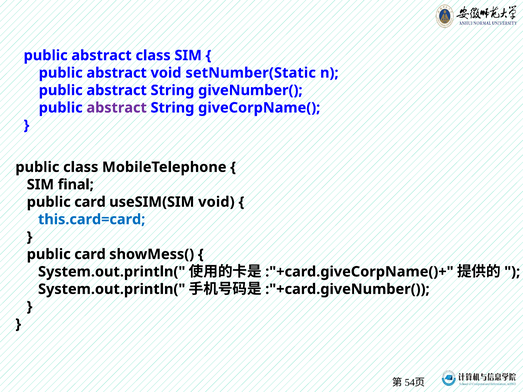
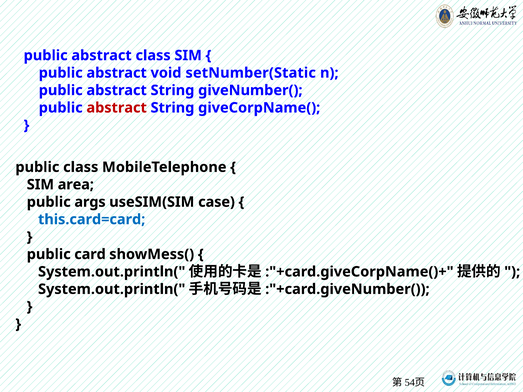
abstract at (117, 108) colour: purple -> red
final: final -> area
card at (90, 202): card -> args
useSIM(SIM void: void -> case
